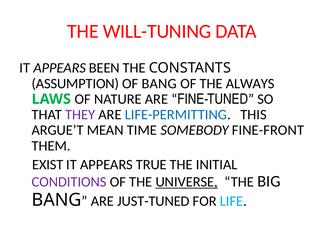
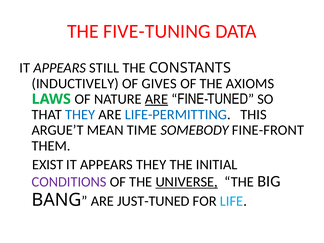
WILL-TUNING: WILL-TUNING -> FIVE-TUNING
BEEN: BEEN -> STILL
ASSUMPTION: ASSUMPTION -> INDUCTIVELY
OF BANG: BANG -> GIVES
ALWAYS: ALWAYS -> AXIOMS
ARE at (156, 99) underline: none -> present
THEY at (80, 115) colour: purple -> blue
APPEARS TRUE: TRUE -> THEY
